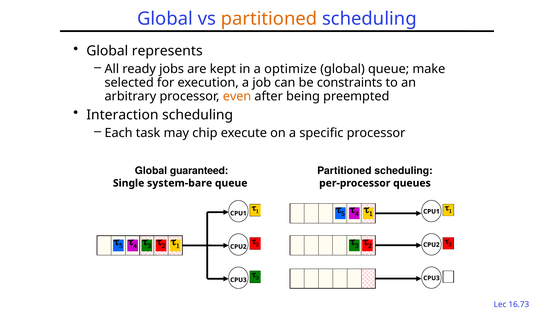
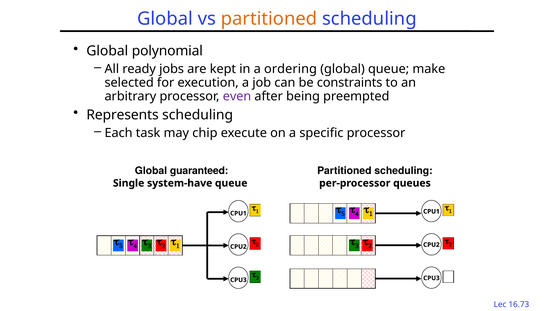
represents: represents -> polynomial
optimize: optimize -> ordering
even colour: orange -> purple
Interaction: Interaction -> Represents
system-bare: system-bare -> system-have
